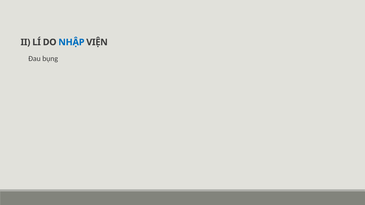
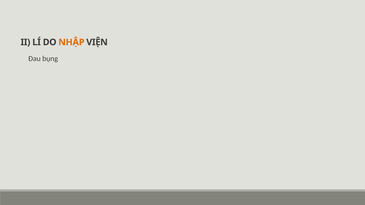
NHẬP colour: blue -> orange
